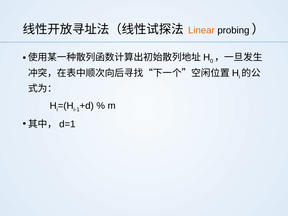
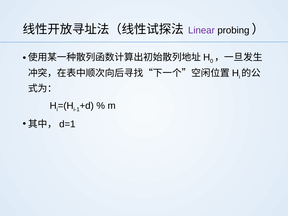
Linear colour: orange -> purple
